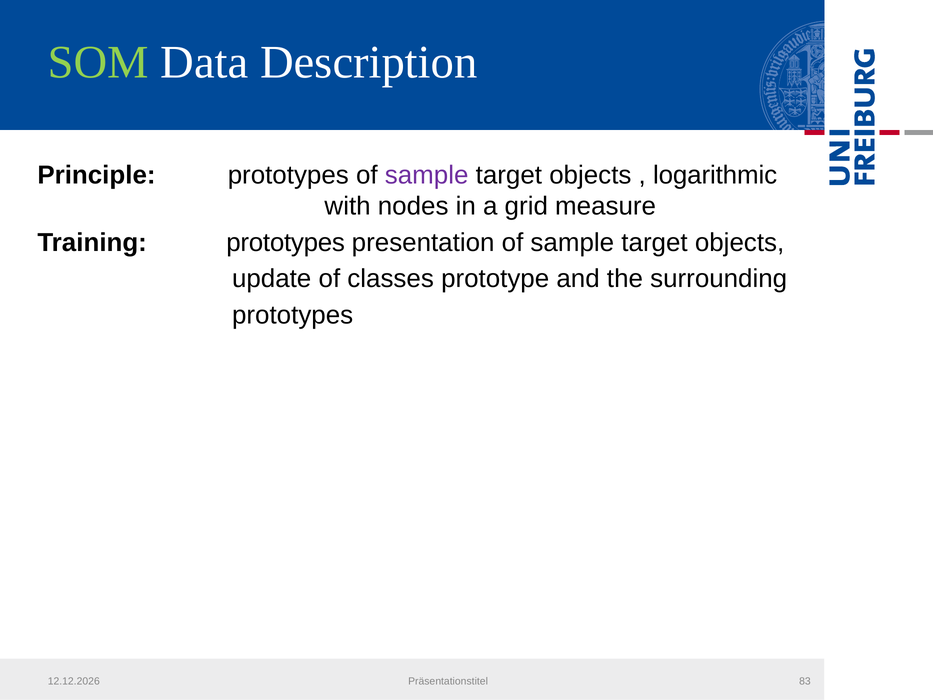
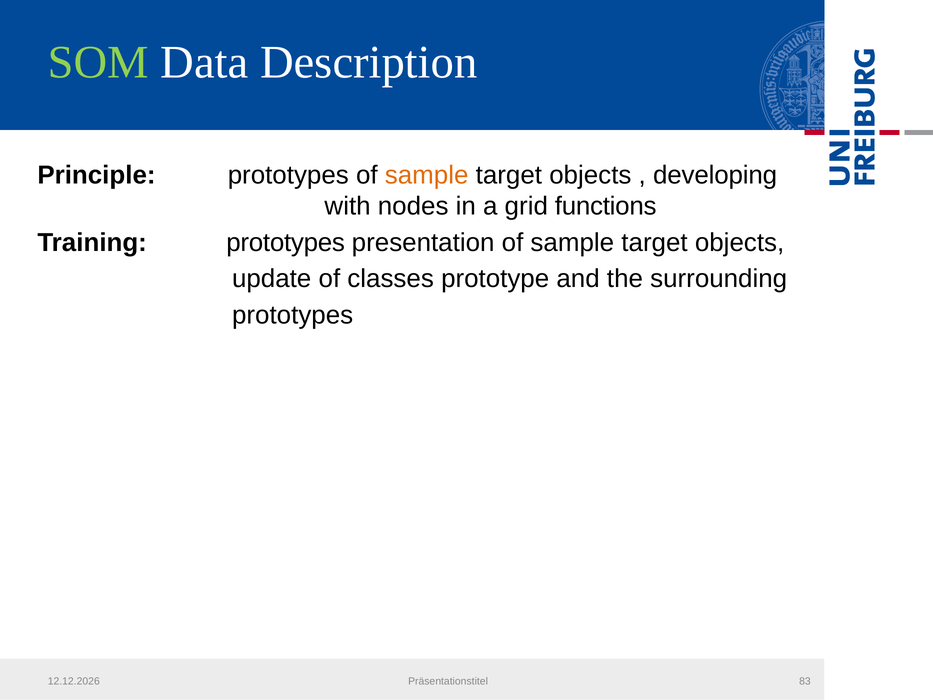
sample at (427, 175) colour: purple -> orange
logarithmic: logarithmic -> developing
measure: measure -> functions
